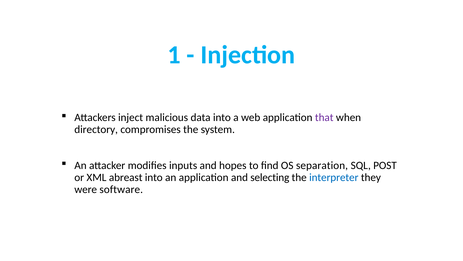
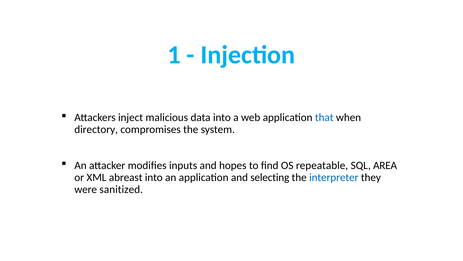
that colour: purple -> blue
separation: separation -> repeatable
POST: POST -> AREA
software: software -> sanitized
